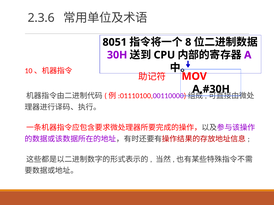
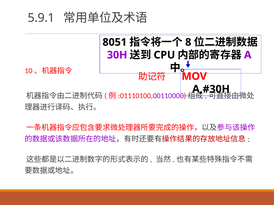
2.3.6: 2.3.6 -> 5.9.1
